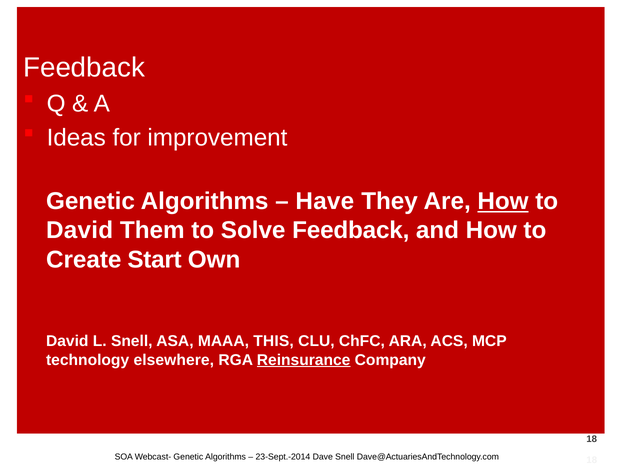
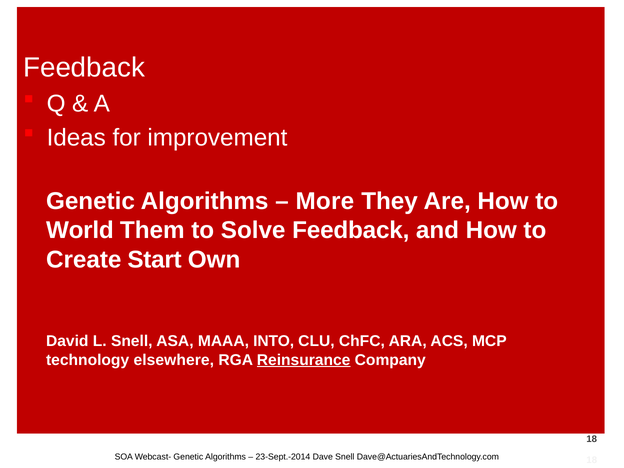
Have: Have -> More
How at (503, 201) underline: present -> none
David at (80, 230): David -> World
THIS: THIS -> INTO
